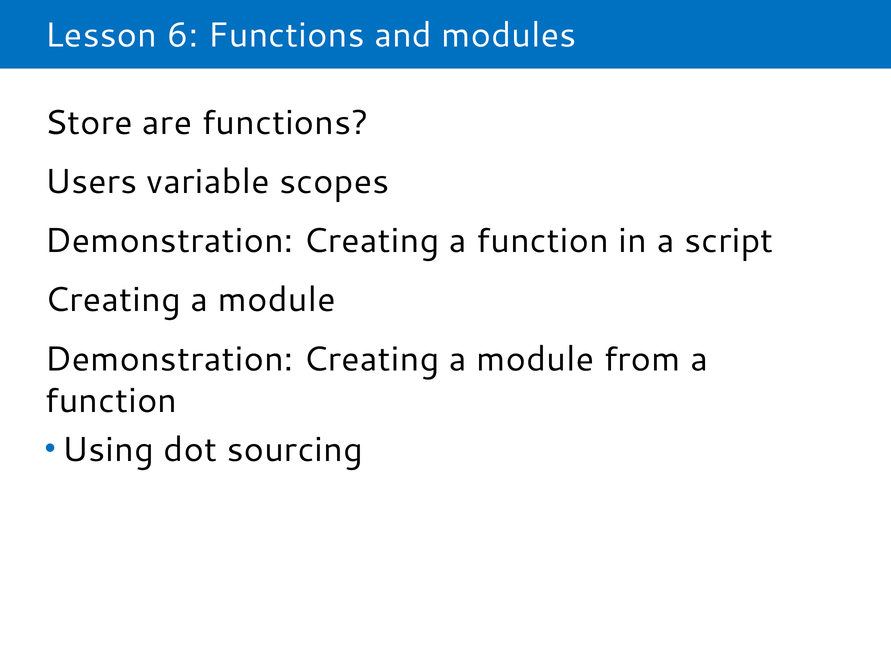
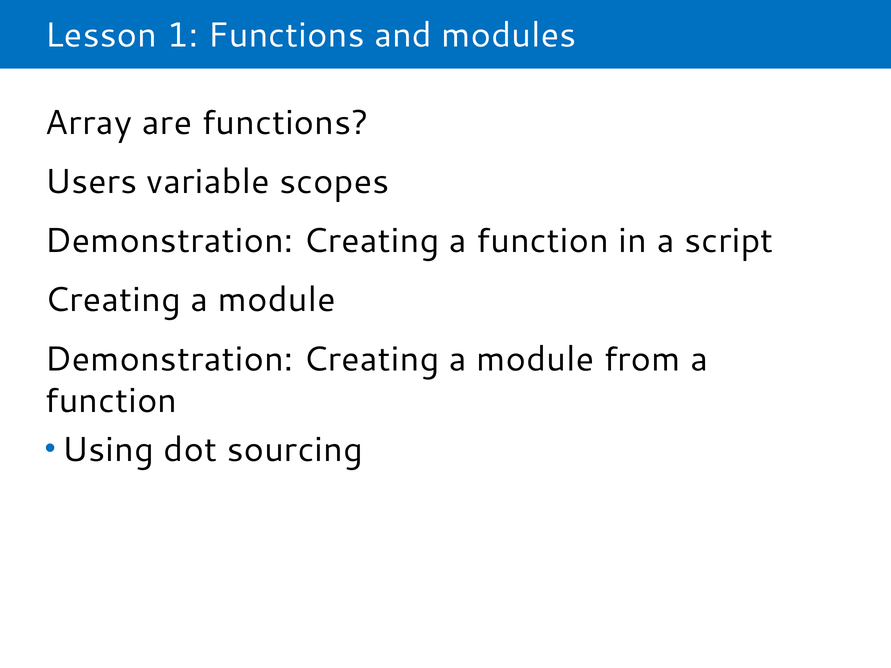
6: 6 -> 1
Store: Store -> Array
